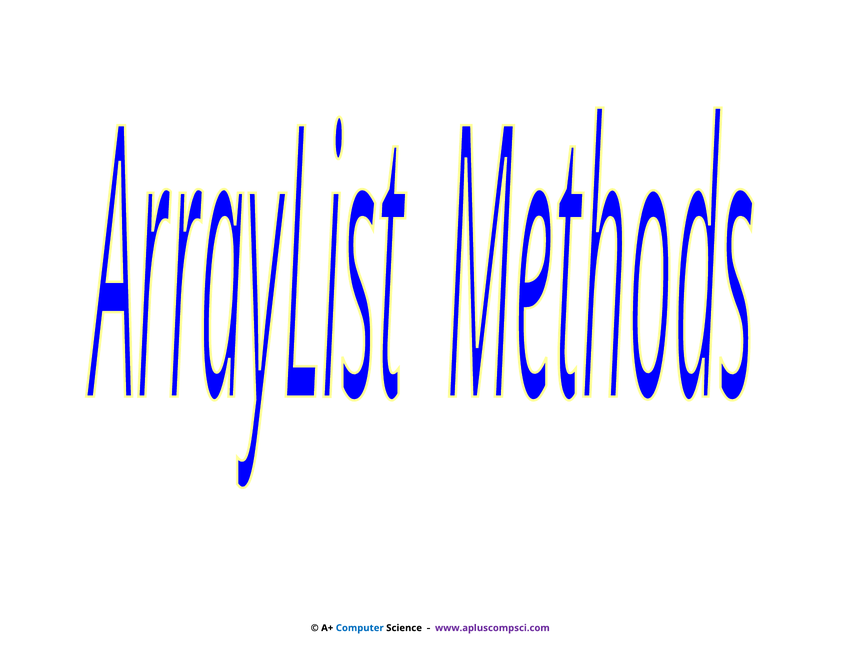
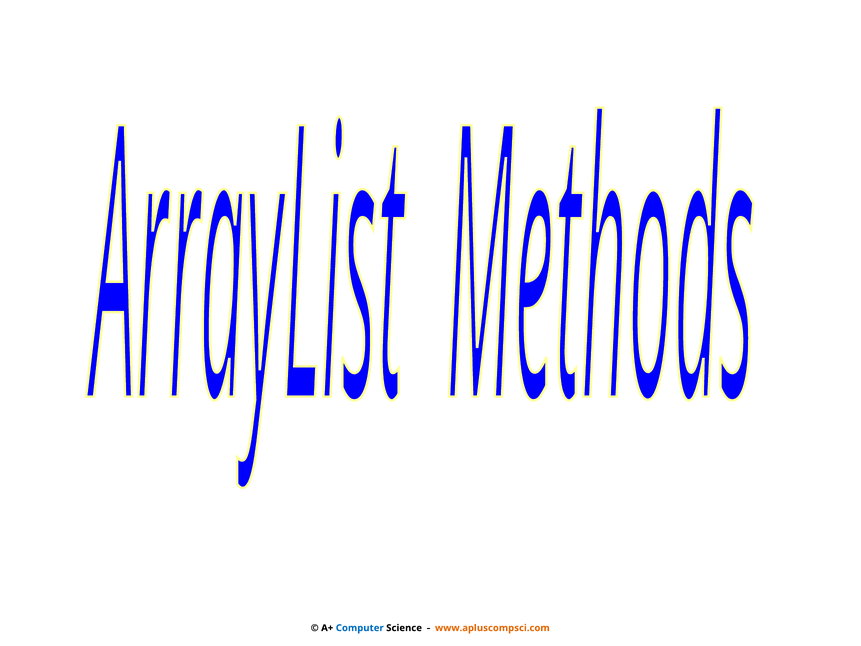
www.apluscompsci.com colour: purple -> orange
